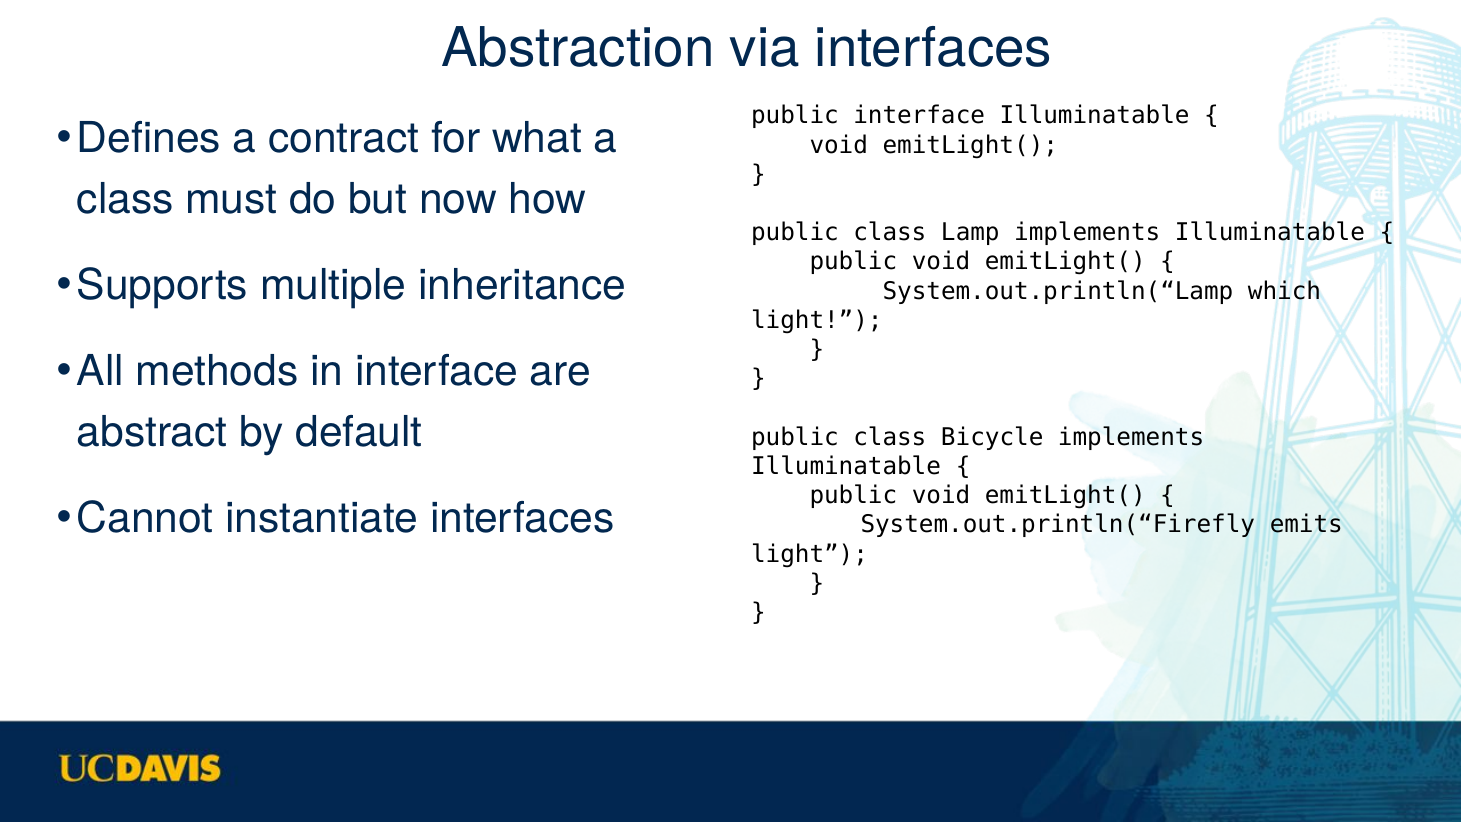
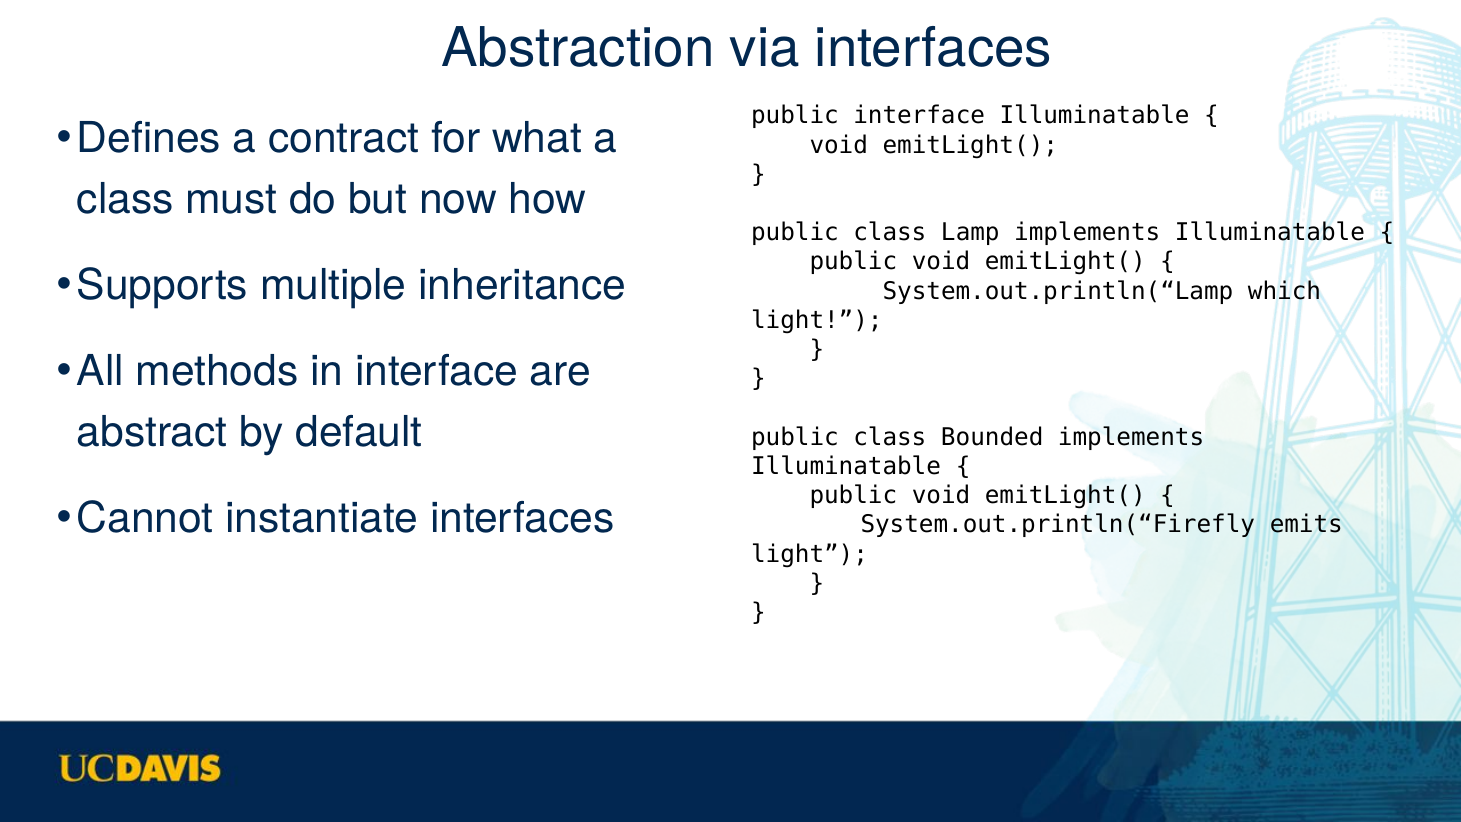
Bicycle: Bicycle -> Bounded
